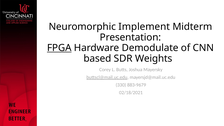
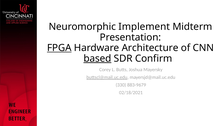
Demodulate: Demodulate -> Architecture
based underline: none -> present
Weights: Weights -> Confirm
